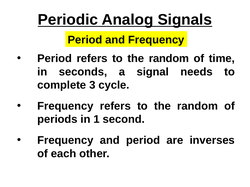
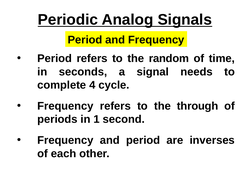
3: 3 -> 4
random at (198, 106): random -> through
